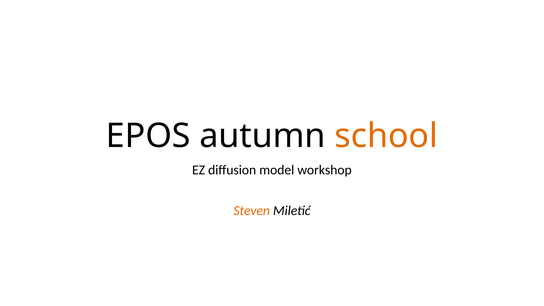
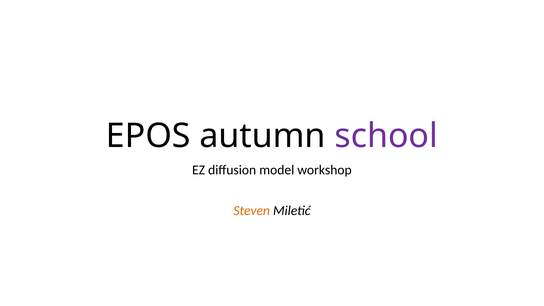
school colour: orange -> purple
